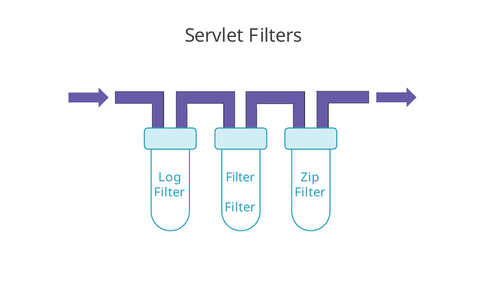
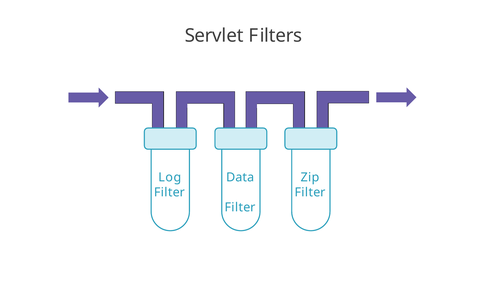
Filter at (240, 177): Filter -> Data
